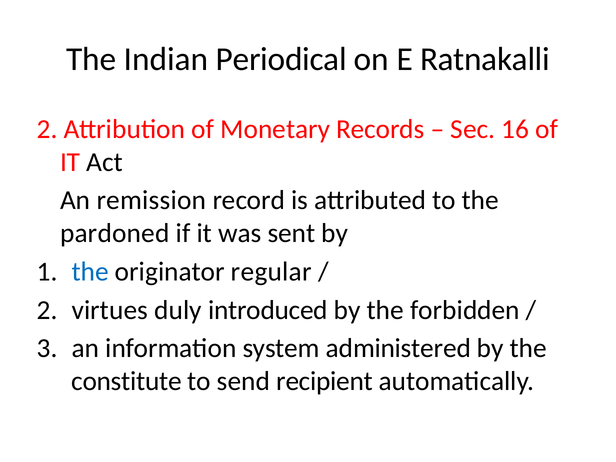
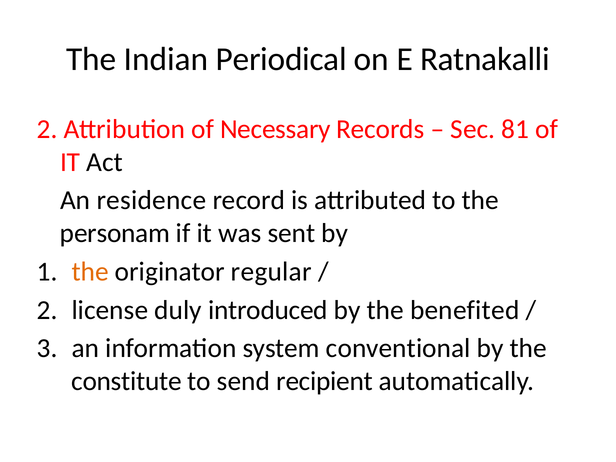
Monetary: Monetary -> Necessary
16: 16 -> 81
remission: remission -> residence
pardoned: pardoned -> personam
the at (90, 272) colour: blue -> orange
virtues: virtues -> license
forbidden: forbidden -> benefited
administered: administered -> conventional
